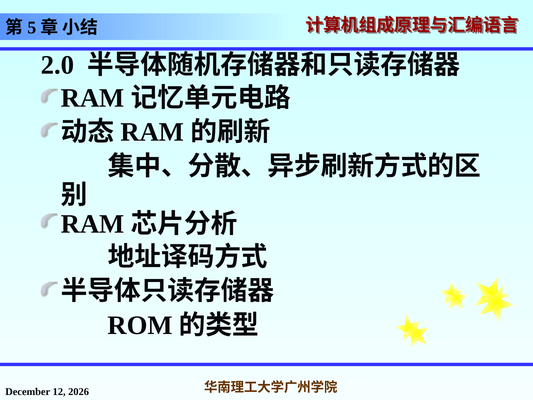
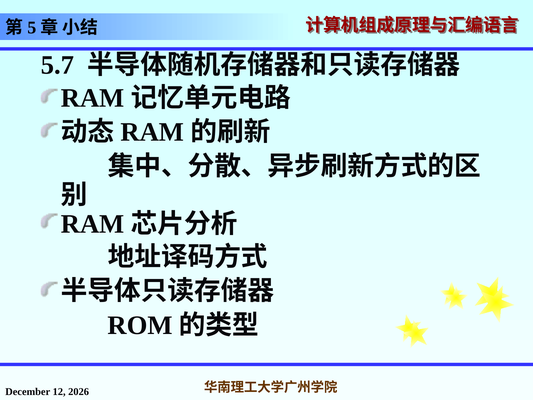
2.0: 2.0 -> 5.7
